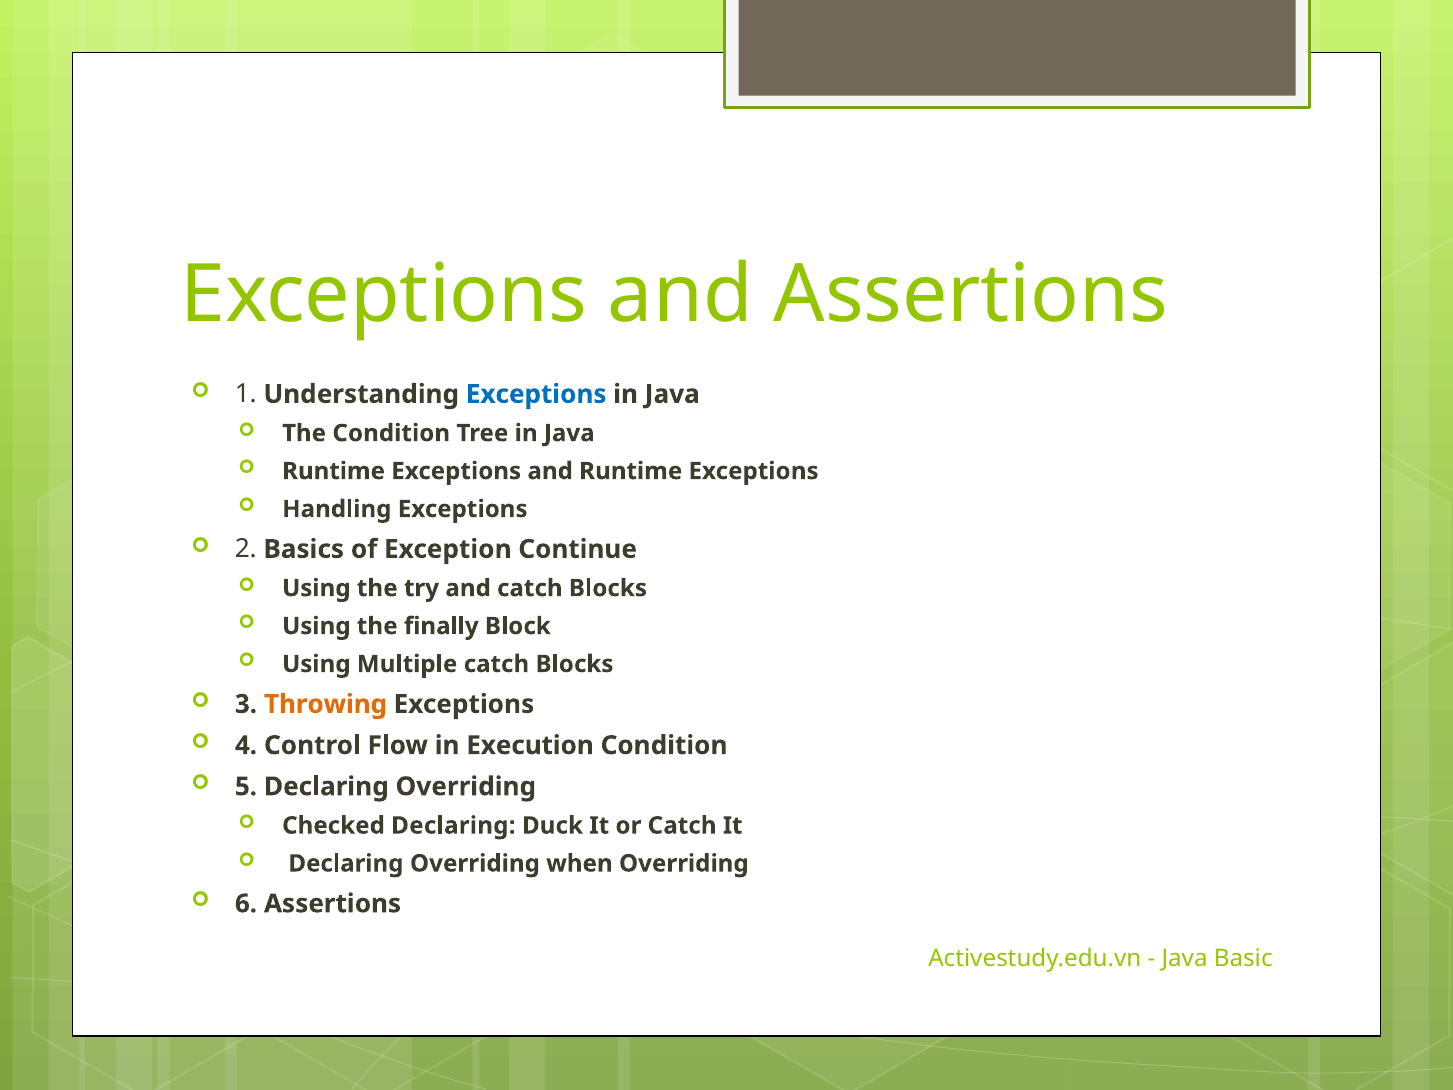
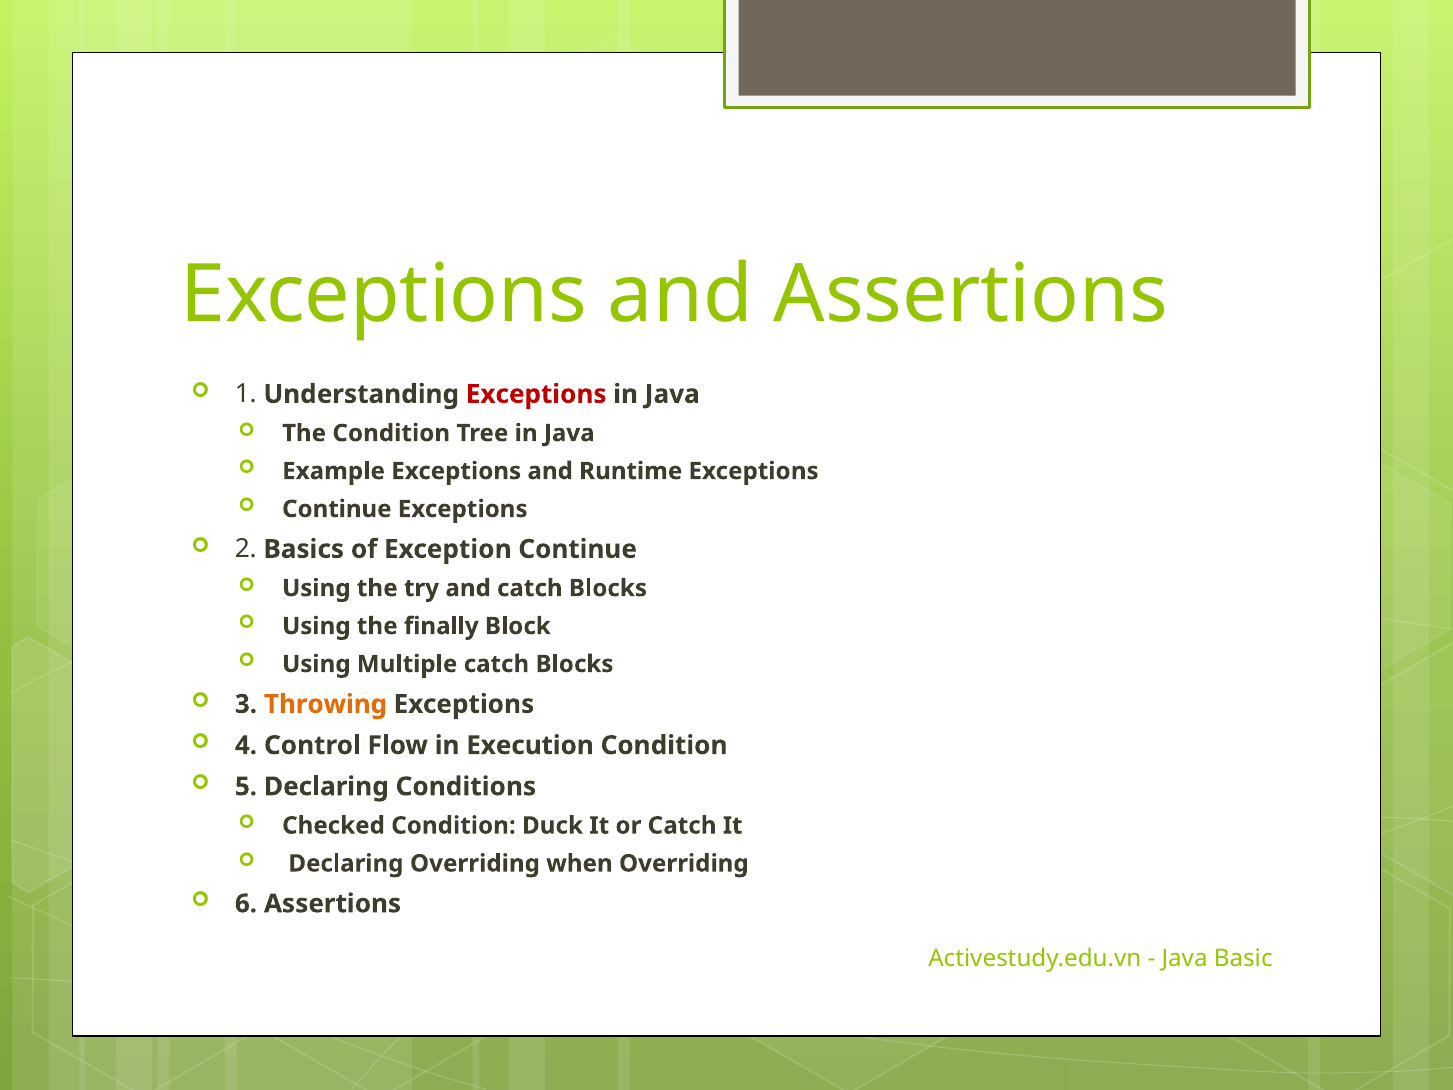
Exceptions at (536, 394) colour: blue -> red
Runtime at (334, 471): Runtime -> Example
Handling at (337, 509): Handling -> Continue
5 Declaring Overriding: Overriding -> Conditions
Checked Declaring: Declaring -> Condition
